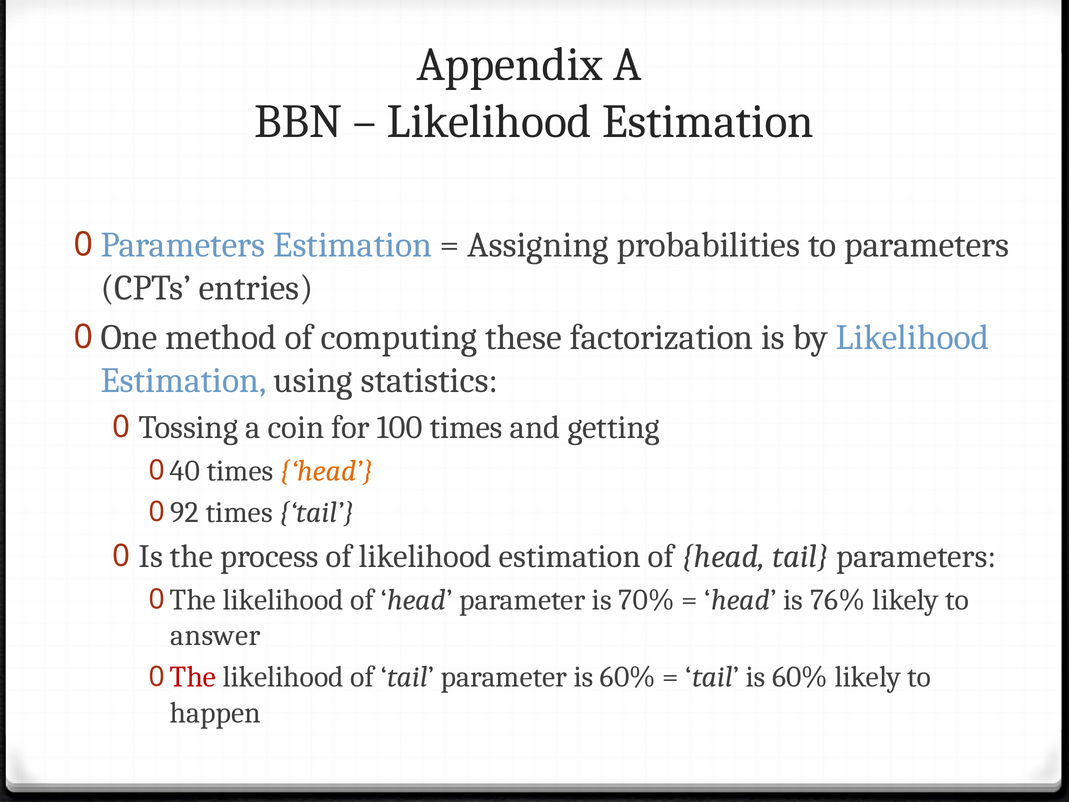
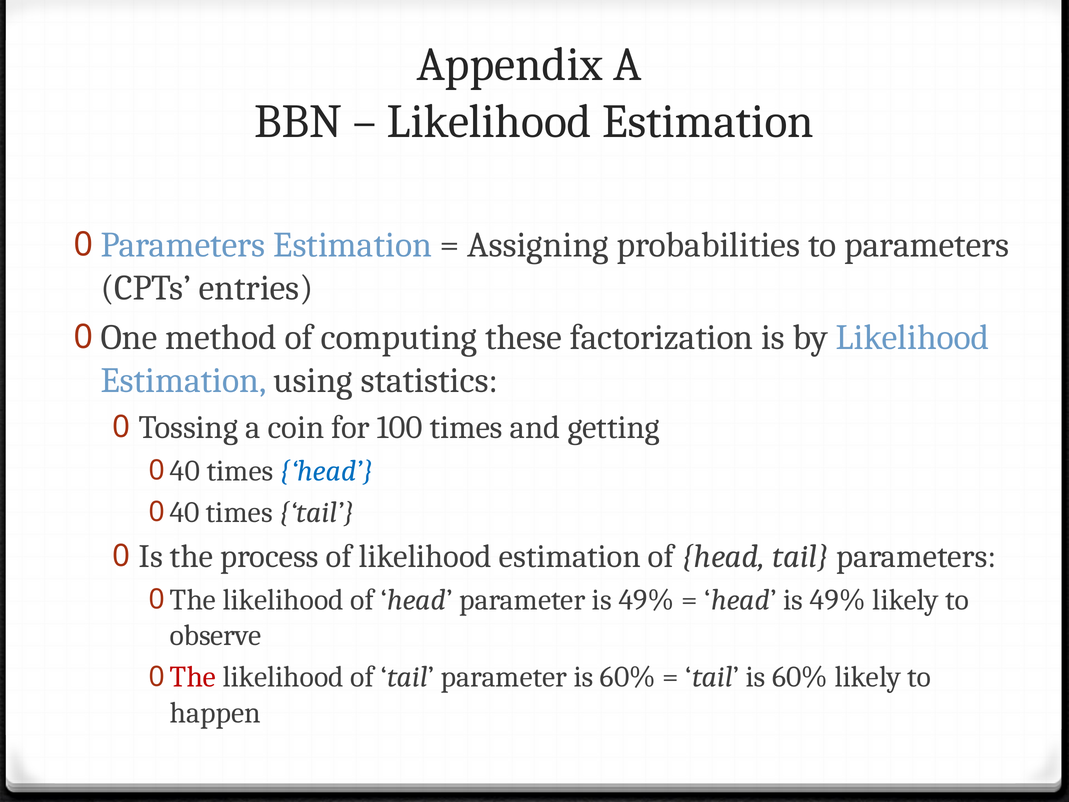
head at (327, 471) colour: orange -> blue
92 at (184, 512): 92 -> 40
parameter is 70%: 70% -> 49%
head is 76%: 76% -> 49%
answer: answer -> observe
